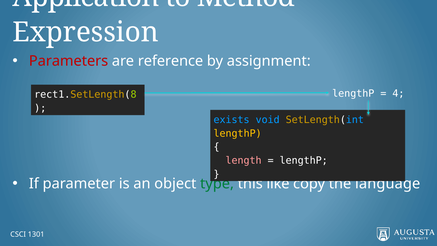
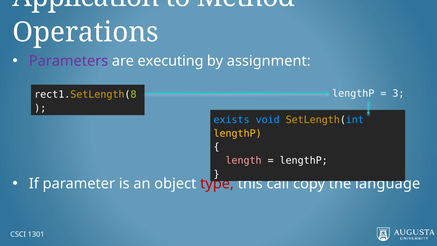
Expression: Expression -> Operations
Parameters colour: red -> purple
reference: reference -> executing
4: 4 -> 3
type colour: green -> red
like: like -> call
